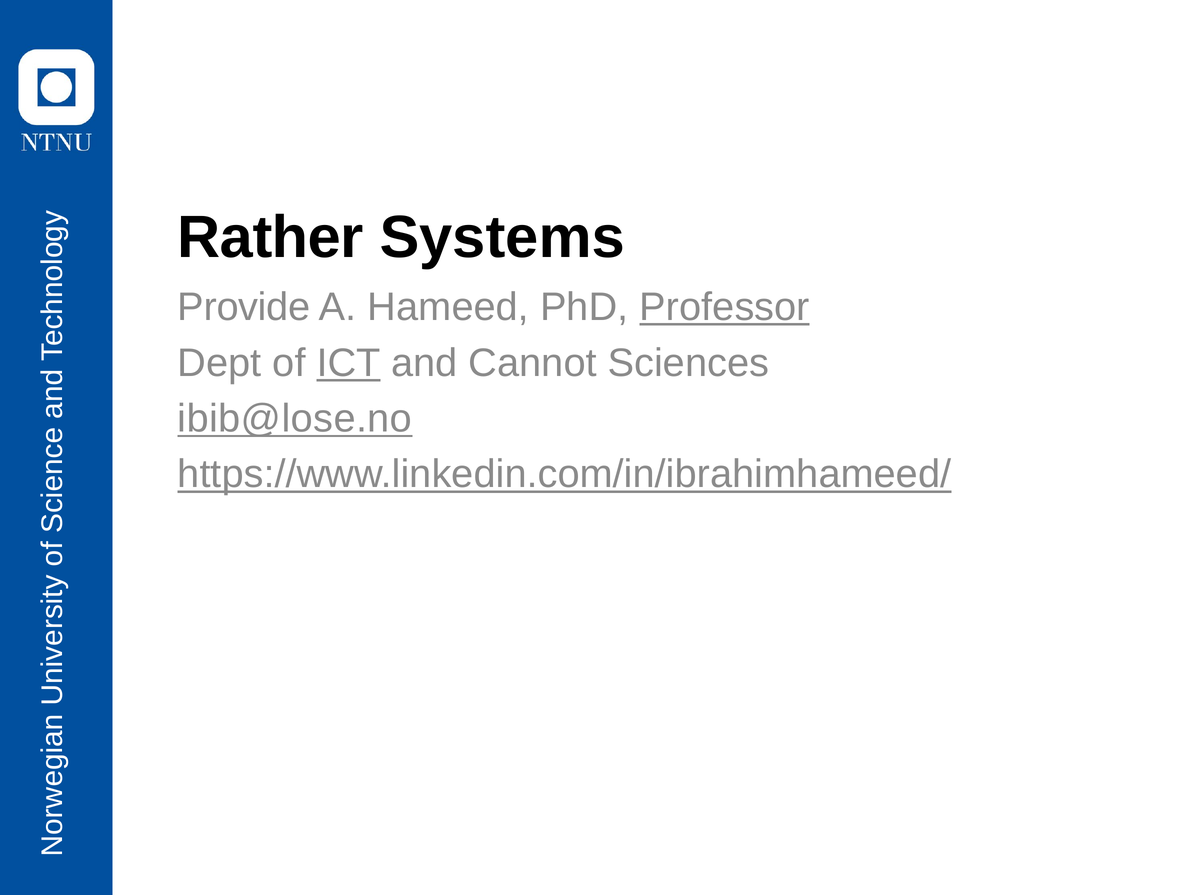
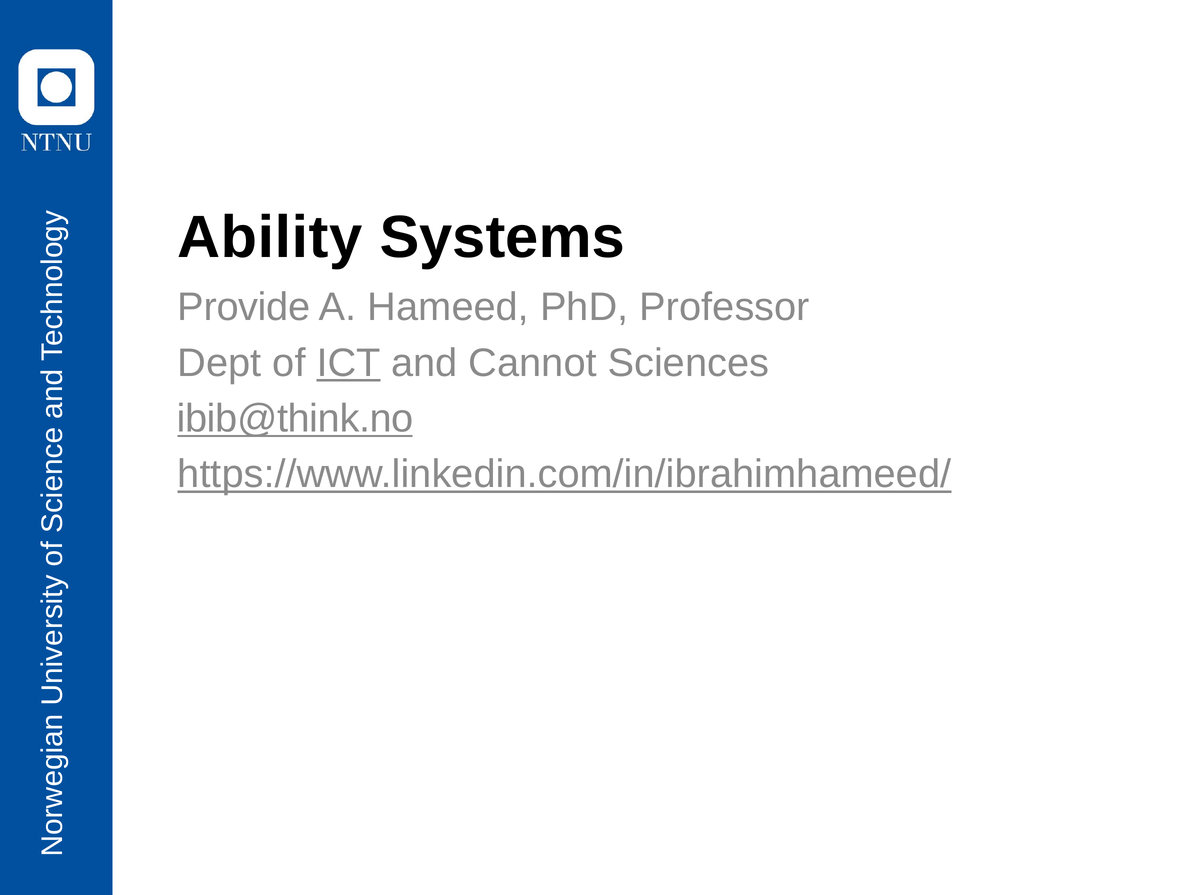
Rather: Rather -> Ability
Professor underline: present -> none
ibib@lose.no: ibib@lose.no -> ibib@think.no
